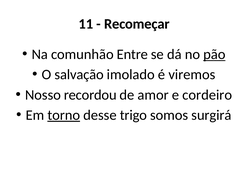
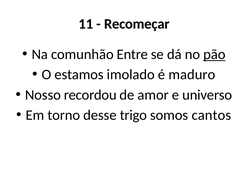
salvação: salvação -> estamos
viremos: viremos -> maduro
cordeiro: cordeiro -> universo
torno underline: present -> none
surgirá: surgirá -> cantos
